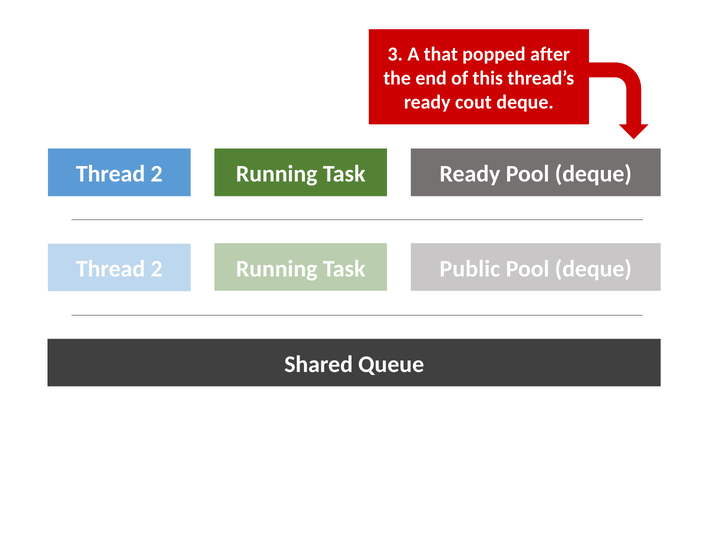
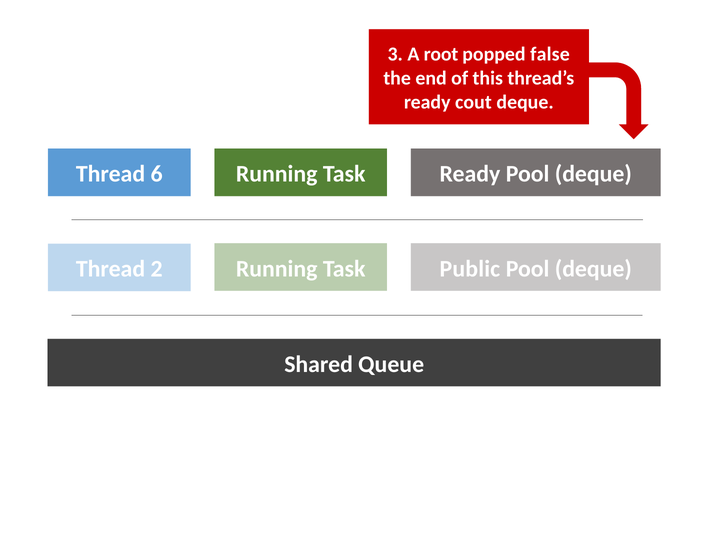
that: that -> root
after: after -> false
2 at (157, 174): 2 -> 6
